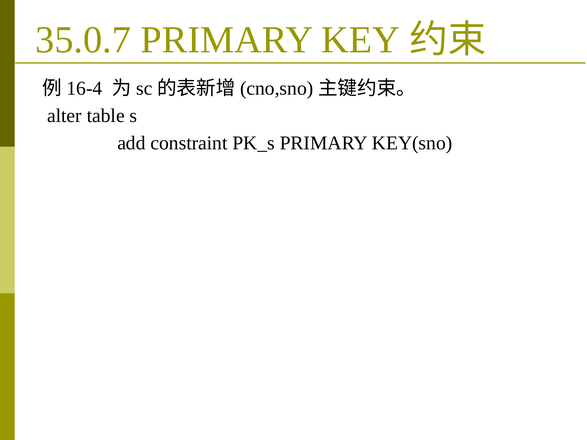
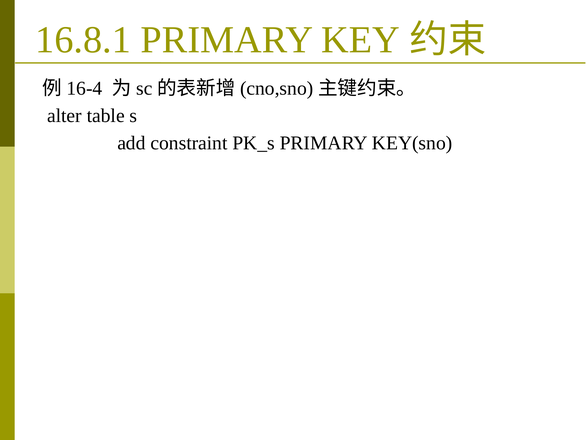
35.0.7: 35.0.7 -> 16.8.1
